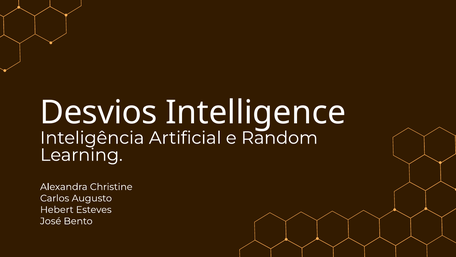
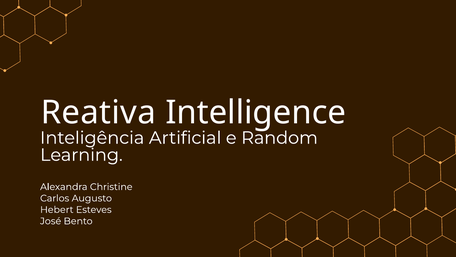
Desvios: Desvios -> Reativa
